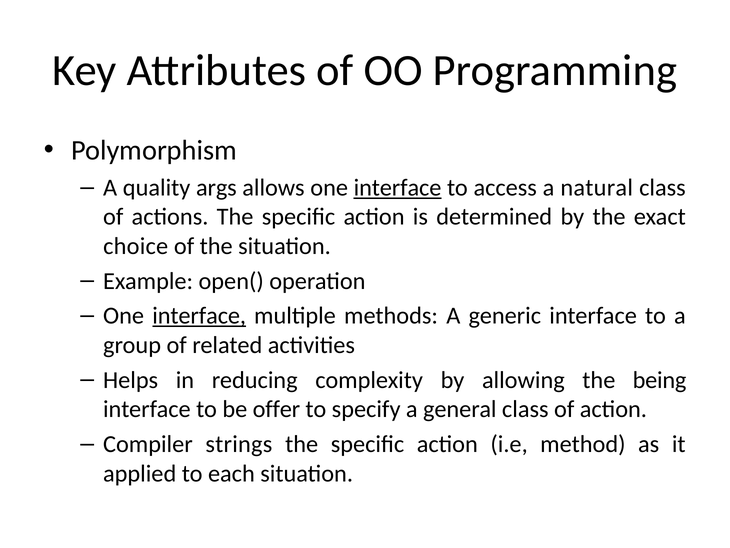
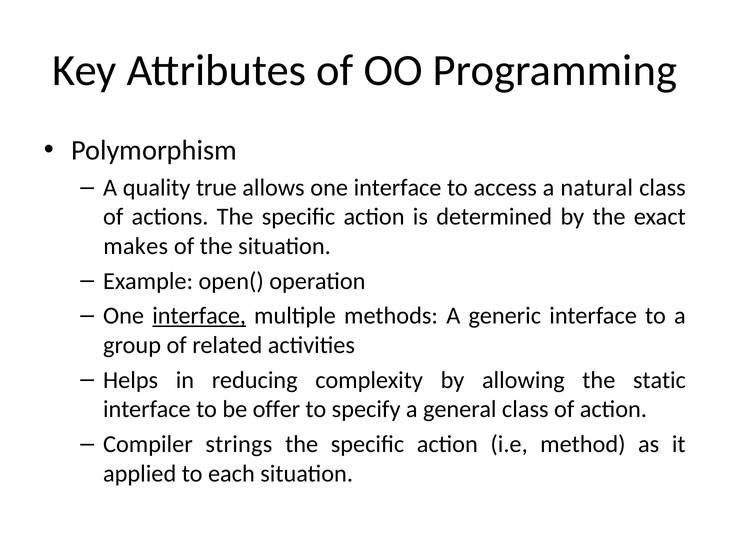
args: args -> true
interface at (398, 187) underline: present -> none
choice: choice -> makes
being: being -> static
